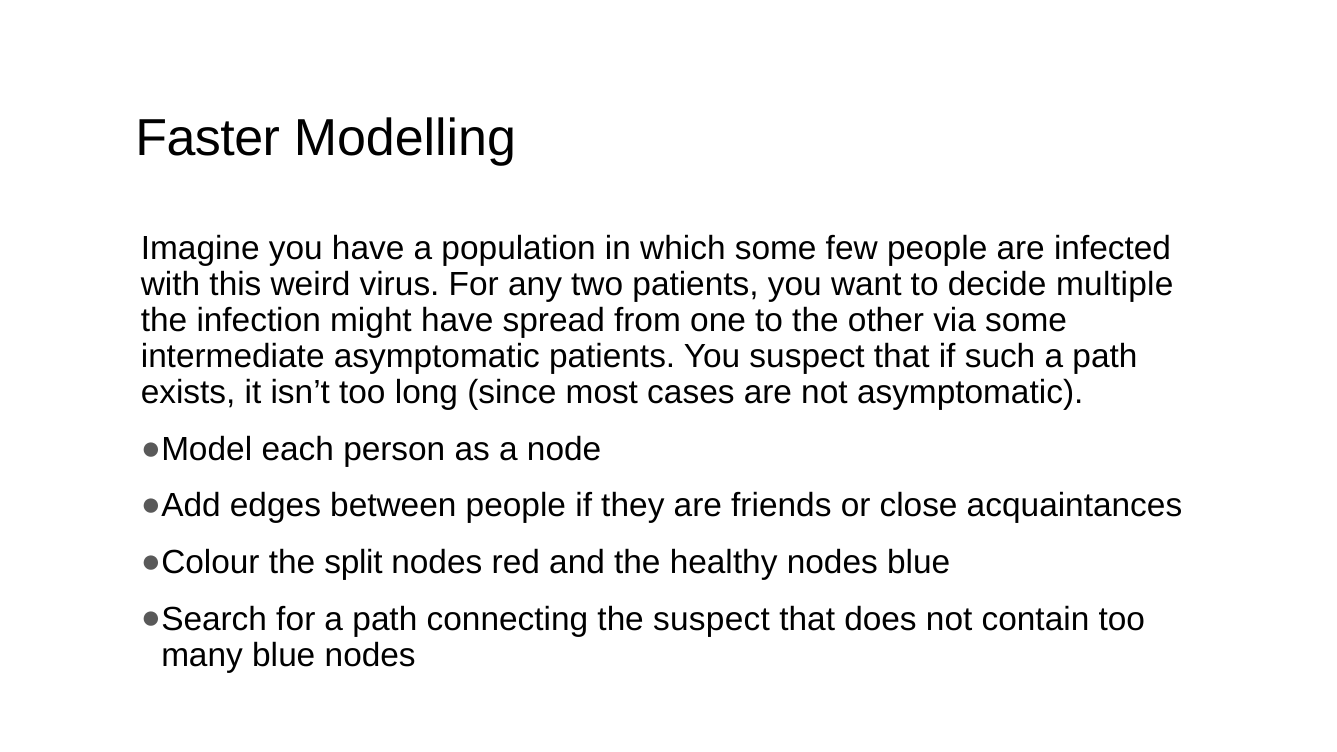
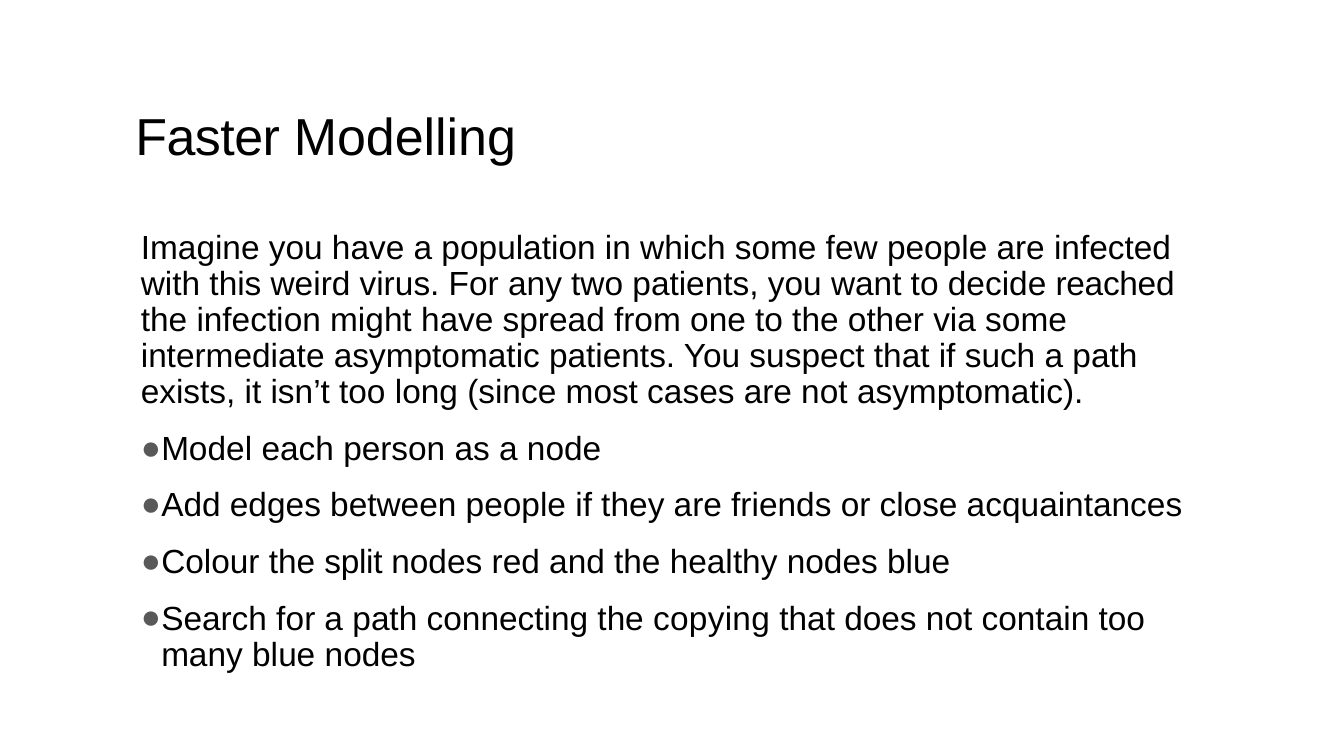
multiple: multiple -> reached
the suspect: suspect -> copying
